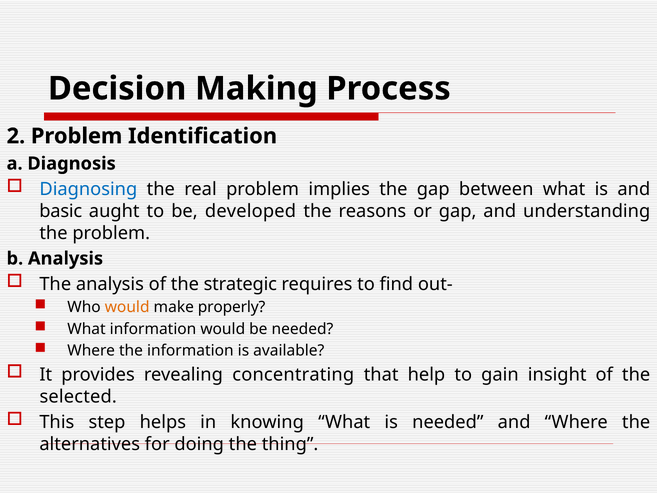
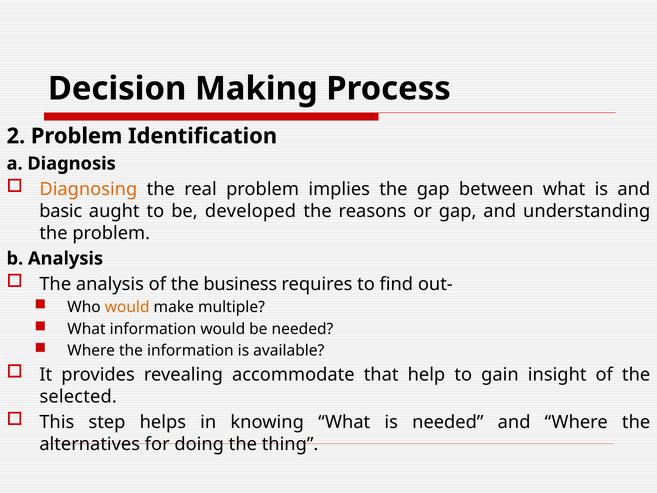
Diagnosing colour: blue -> orange
strategic: strategic -> business
properly: properly -> multiple
concentrating: concentrating -> accommodate
